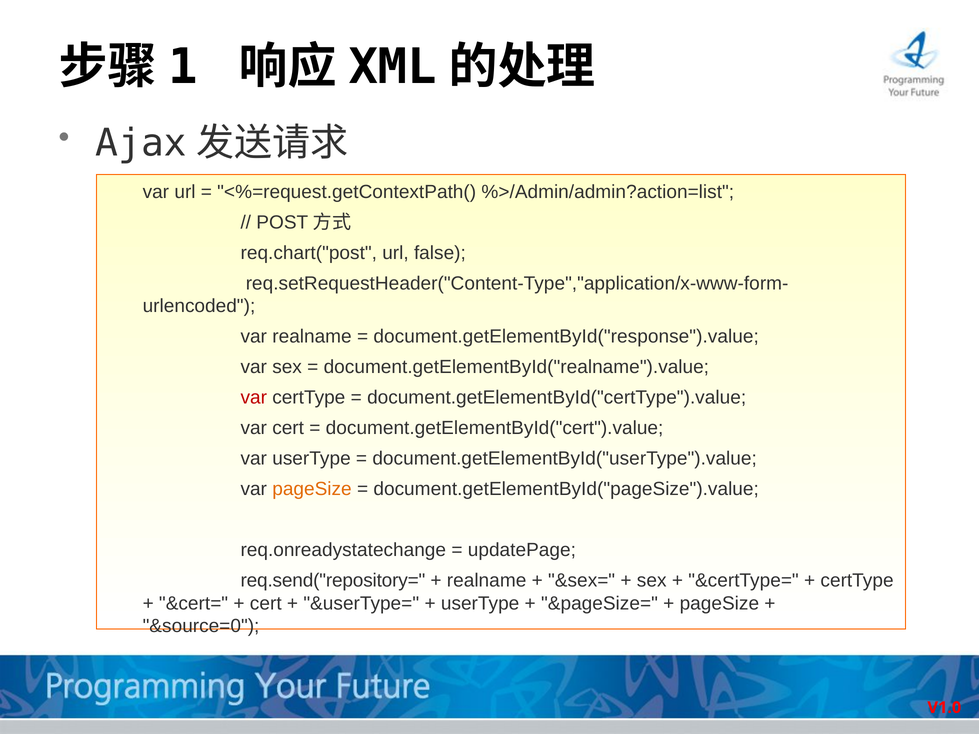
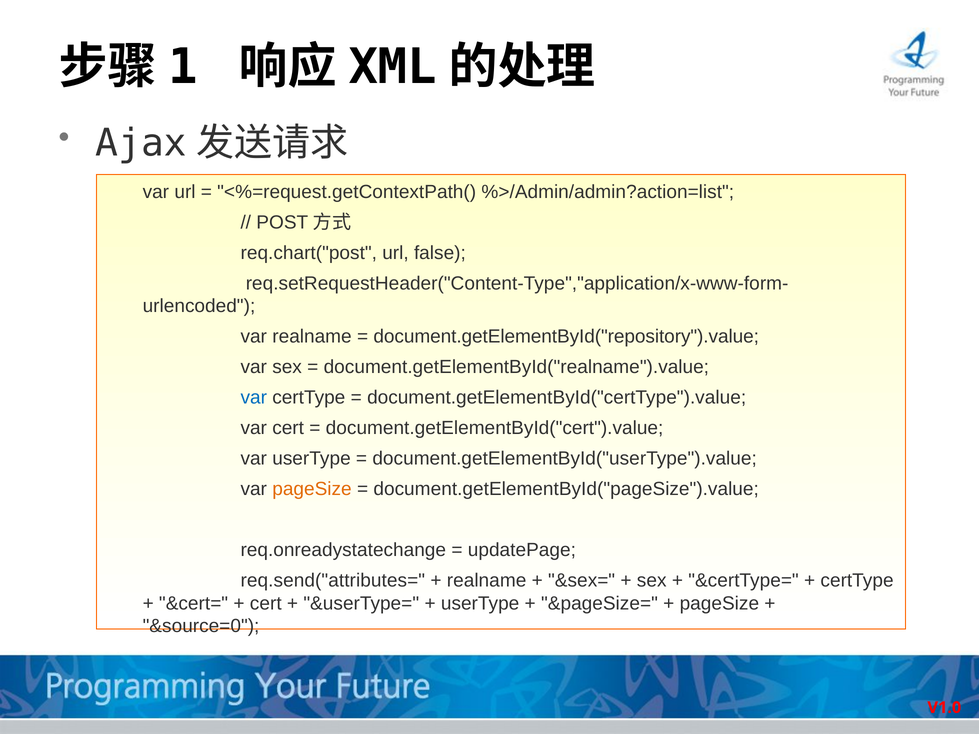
document.getElementById("response").value: document.getElementById("response").value -> document.getElementById("repository").value
var at (254, 398) colour: red -> blue
req.send("repository=: req.send("repository= -> req.send("attributes=
